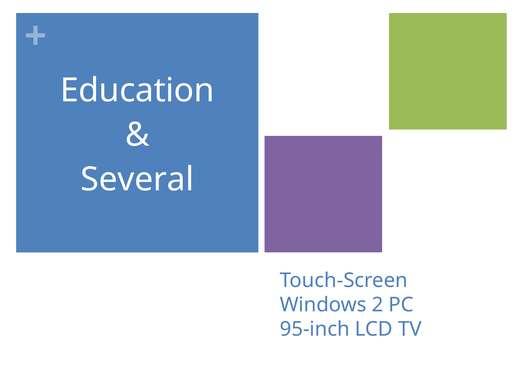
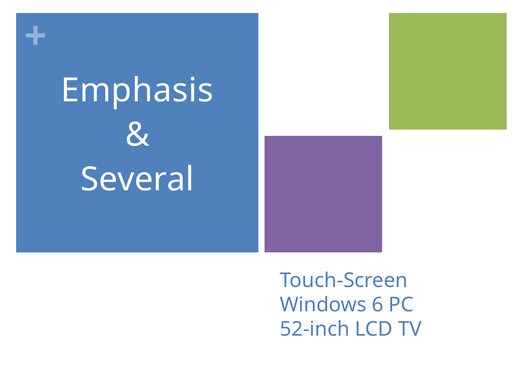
Education: Education -> Emphasis
2: 2 -> 6
95-inch: 95-inch -> 52-inch
